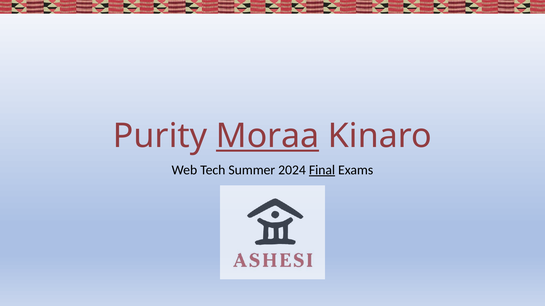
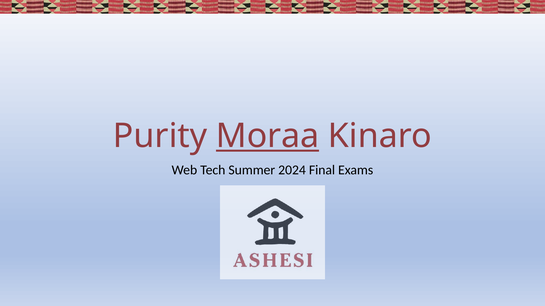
Final underline: present -> none
